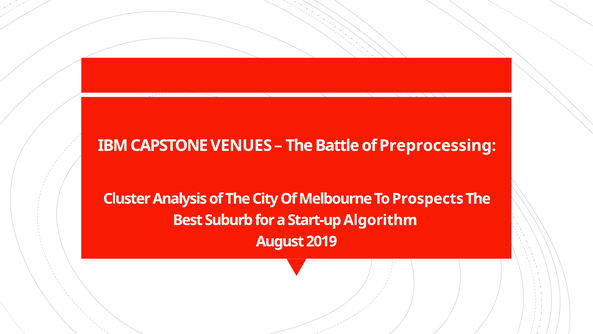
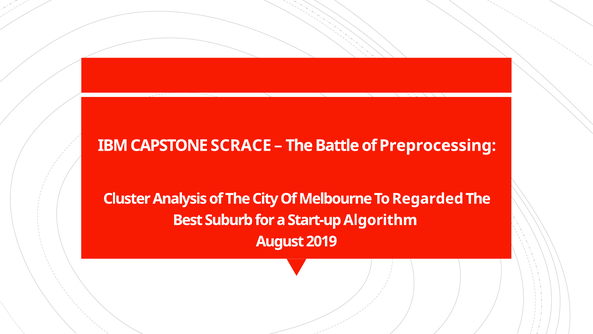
VENUES: VENUES -> SCRACE
Prospects: Prospects -> Regarded
